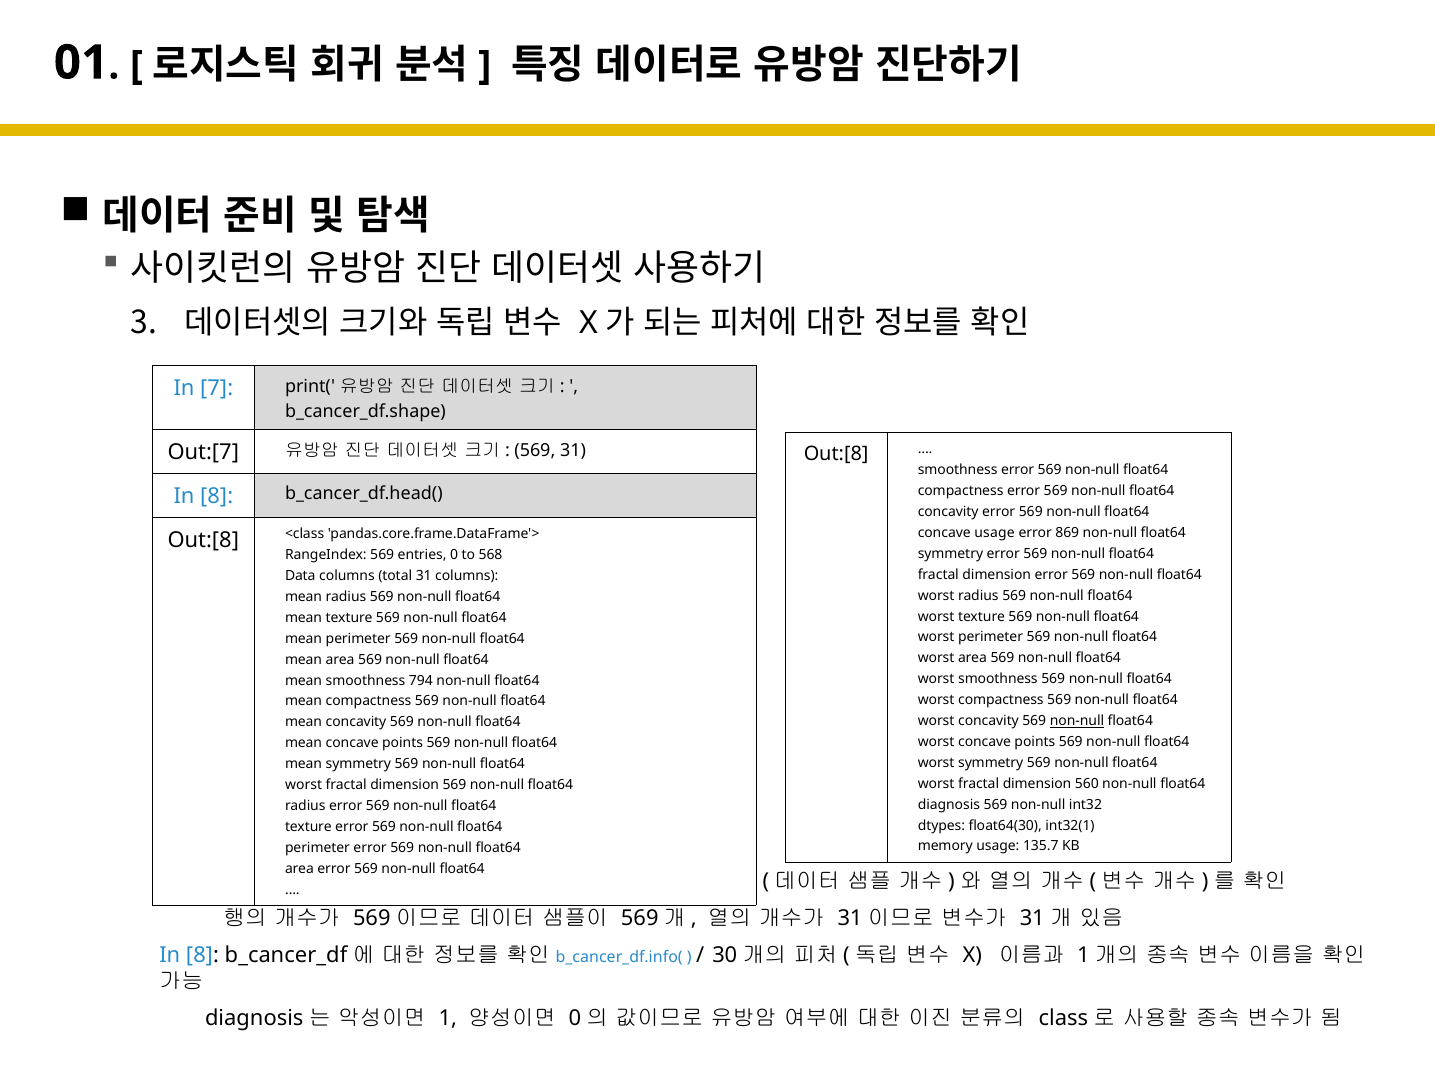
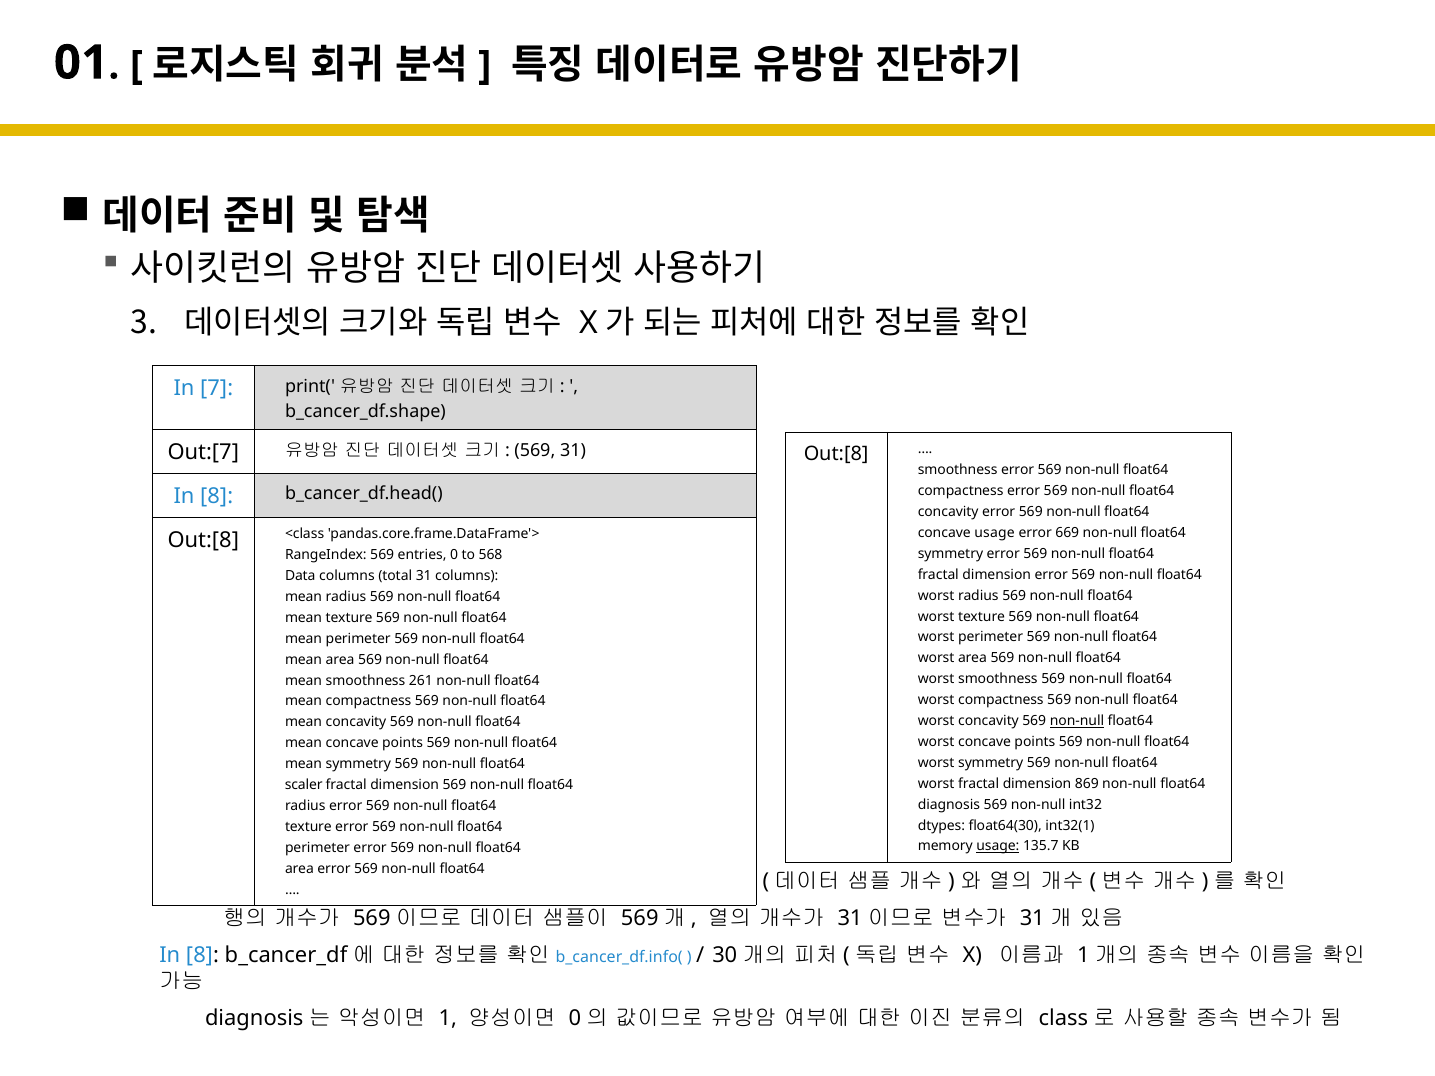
869: 869 -> 669
794: 794 -> 261
560: 560 -> 869
worst at (304, 785): worst -> scaler
usage at (998, 847) underline: none -> present
